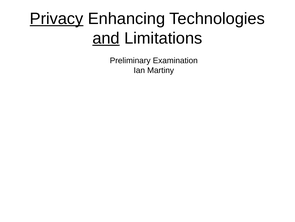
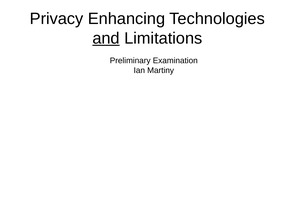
Privacy underline: present -> none
